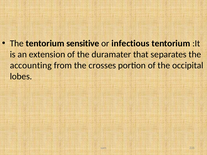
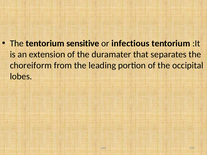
accounting: accounting -> choreiform
crosses: crosses -> leading
